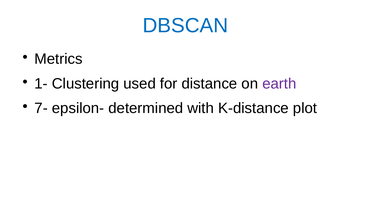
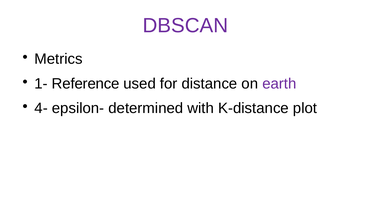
DBSCAN colour: blue -> purple
Clustering: Clustering -> Reference
7-: 7- -> 4-
